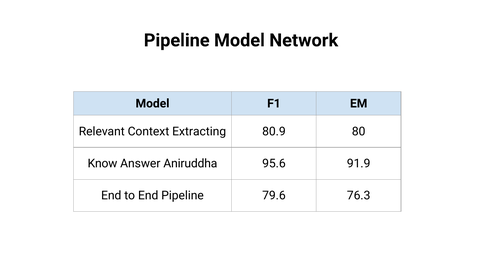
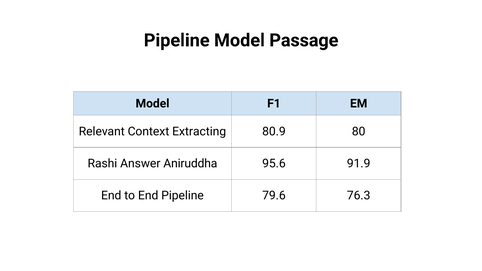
Network: Network -> Passage
Know: Know -> Rashi
